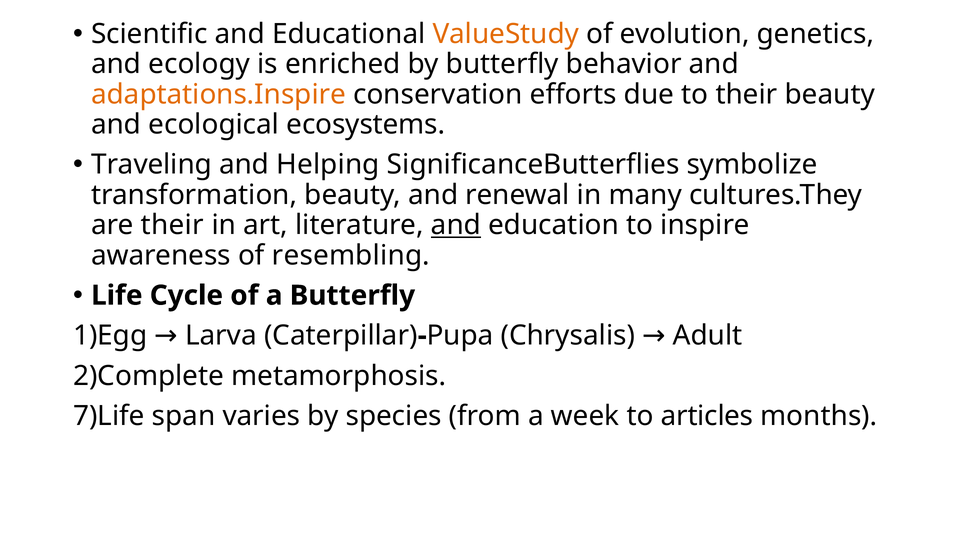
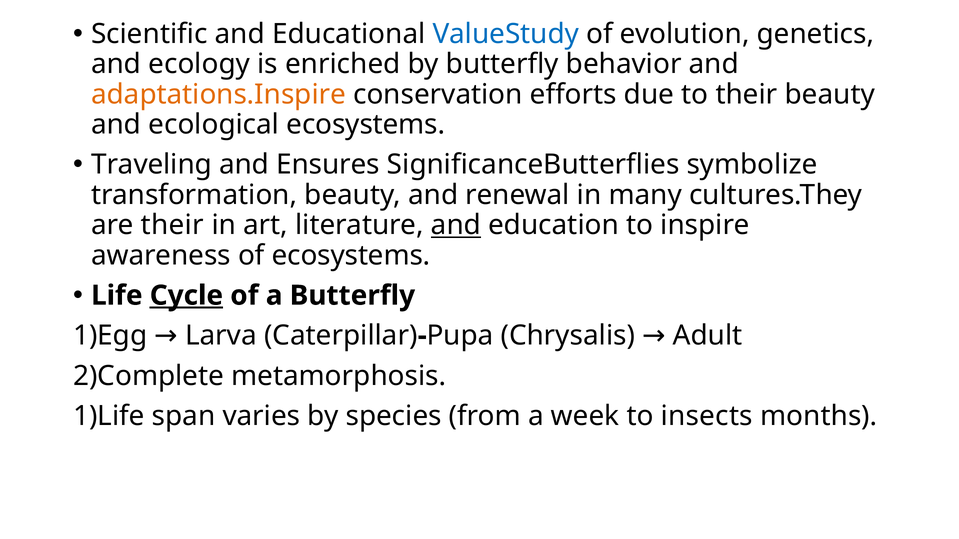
ValueStudy colour: orange -> blue
Helping: Helping -> Ensures
of resembling: resembling -> ecosystems
Cycle underline: none -> present
7)Life: 7)Life -> 1)Life
articles: articles -> insects
